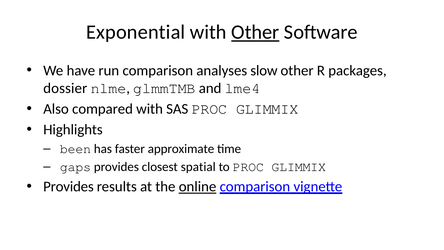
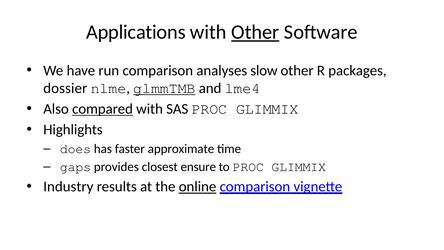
Exponential: Exponential -> Applications
glmmTMB underline: none -> present
compared underline: none -> present
been: been -> does
spatial: spatial -> ensure
Provides at (68, 187): Provides -> Industry
